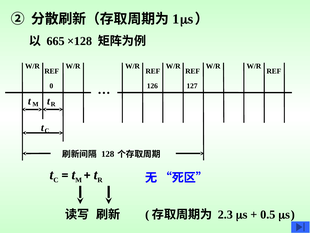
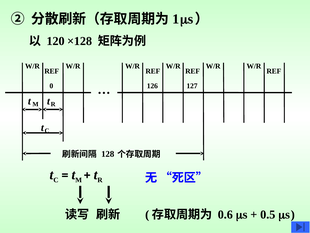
665: 665 -> 120
2.3: 2.3 -> 0.6
